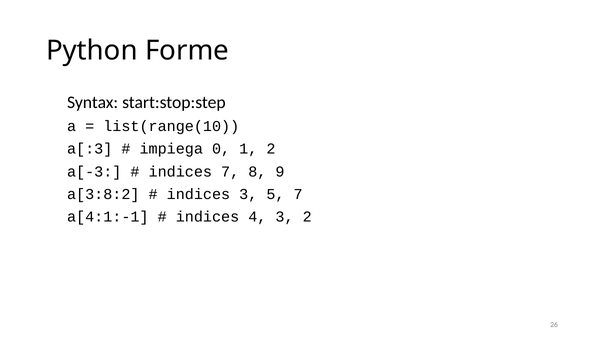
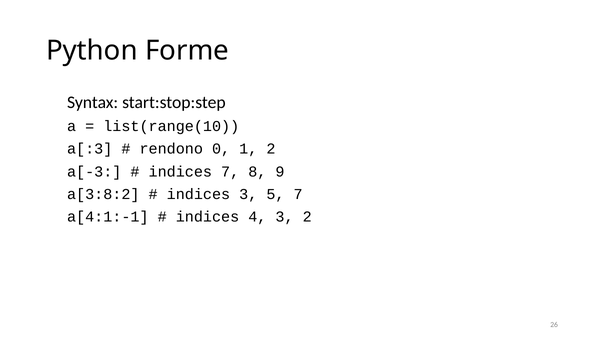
impiega: impiega -> rendono
